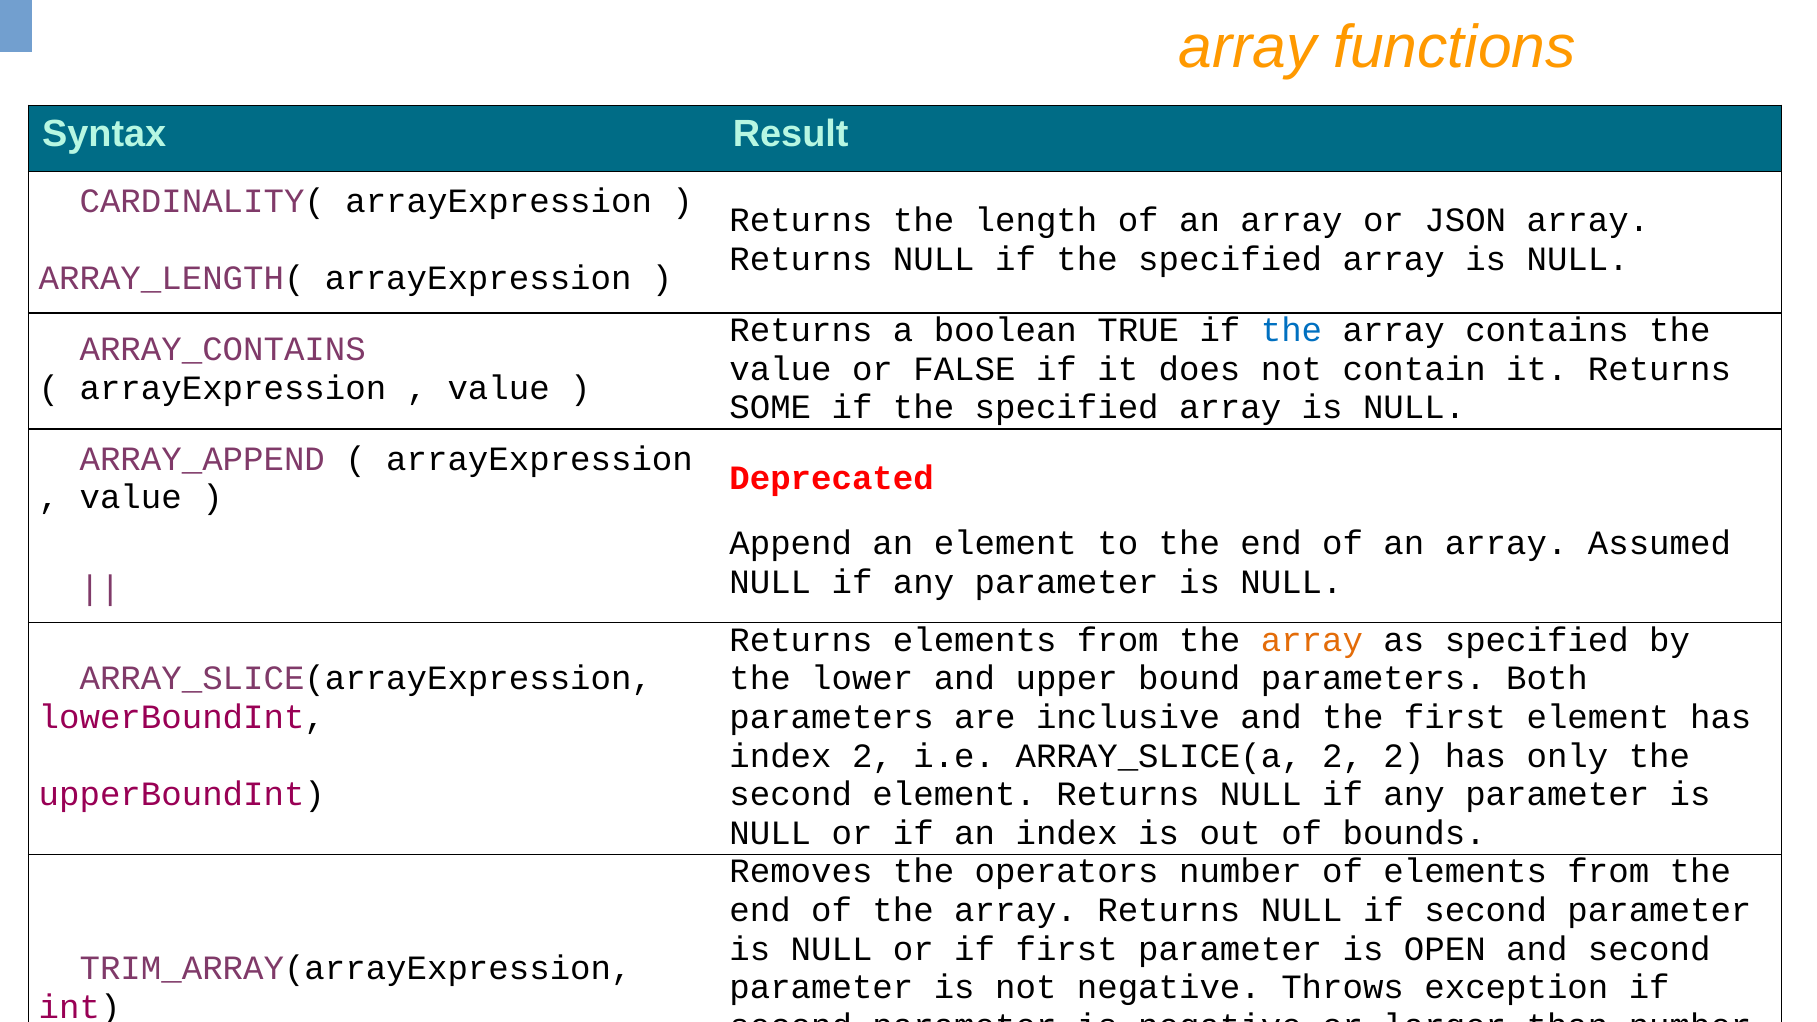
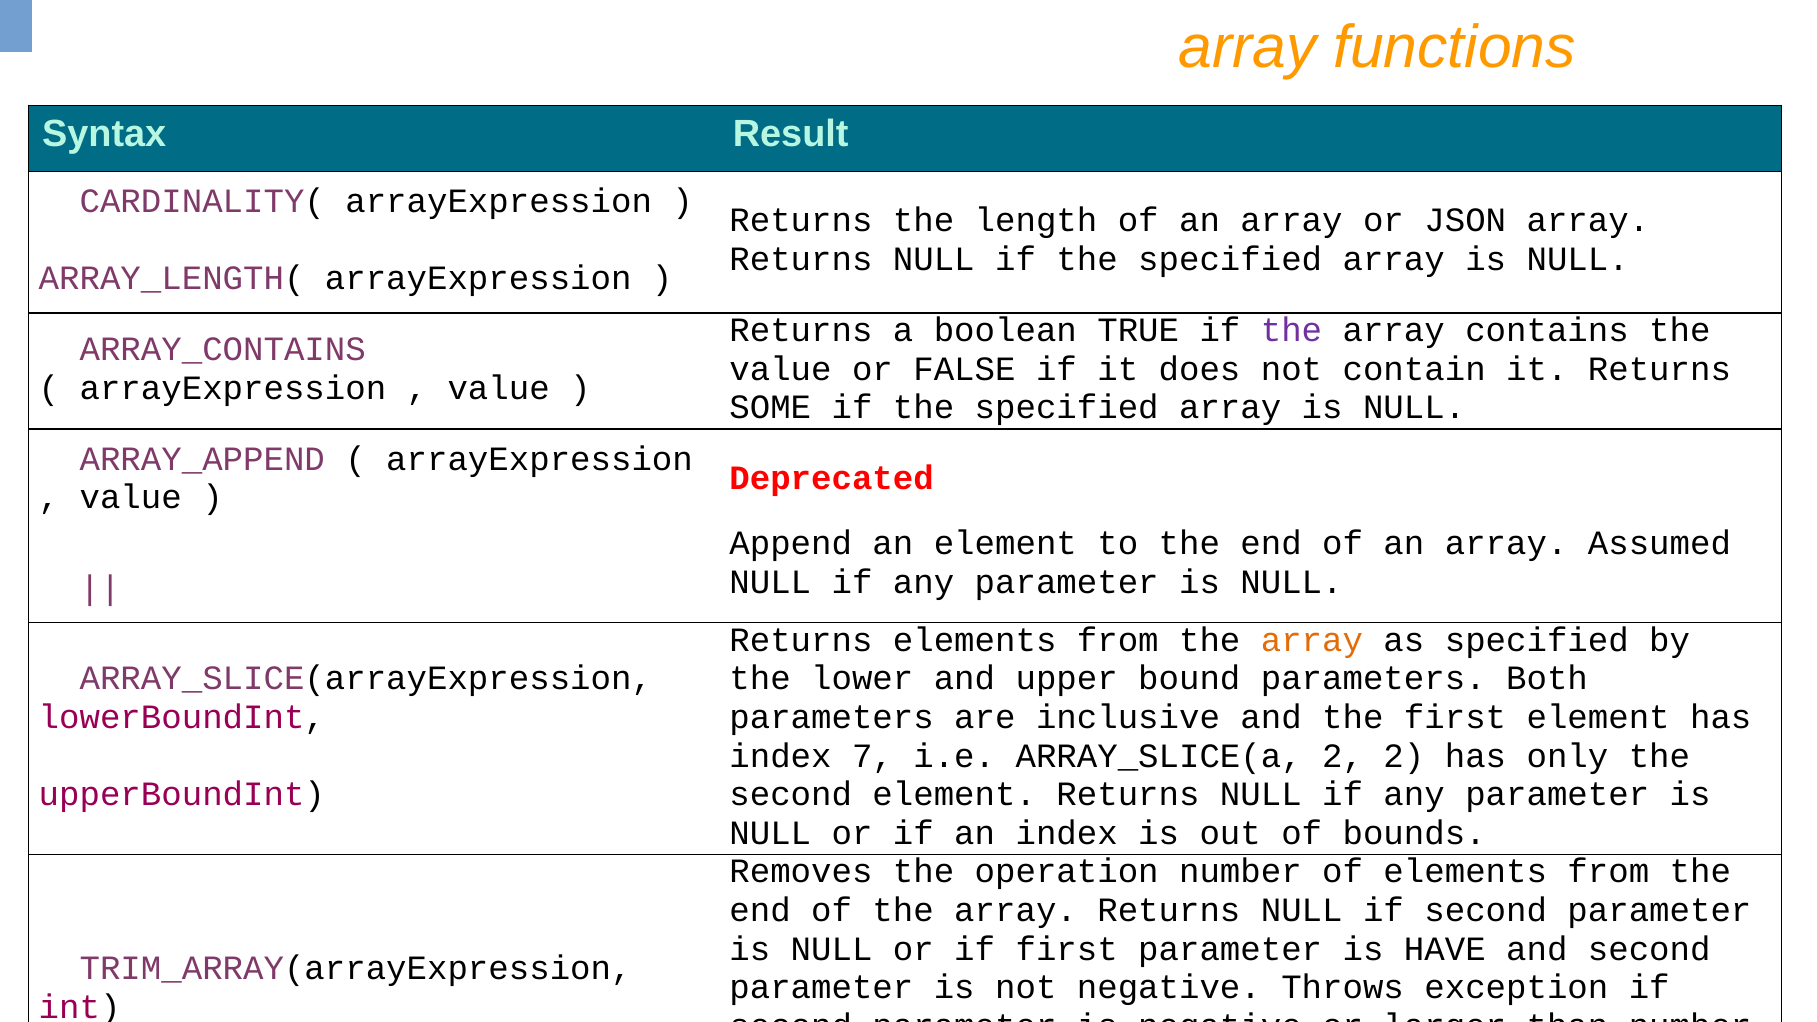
the at (1292, 330) colour: blue -> purple
index 2: 2 -> 7
operators: operators -> operation
OPEN: OPEN -> HAVE
